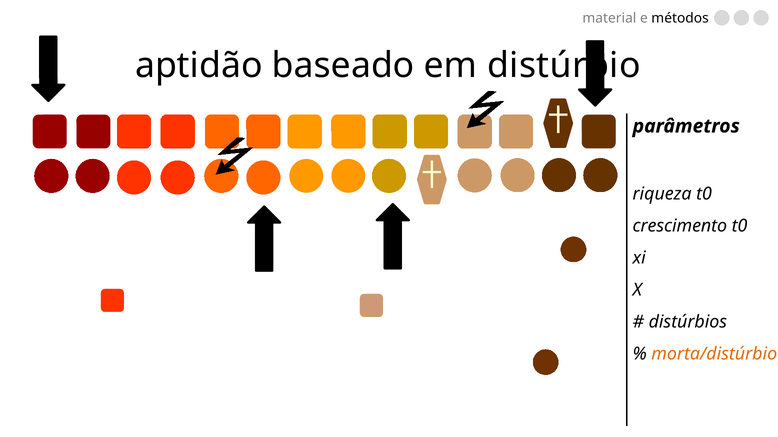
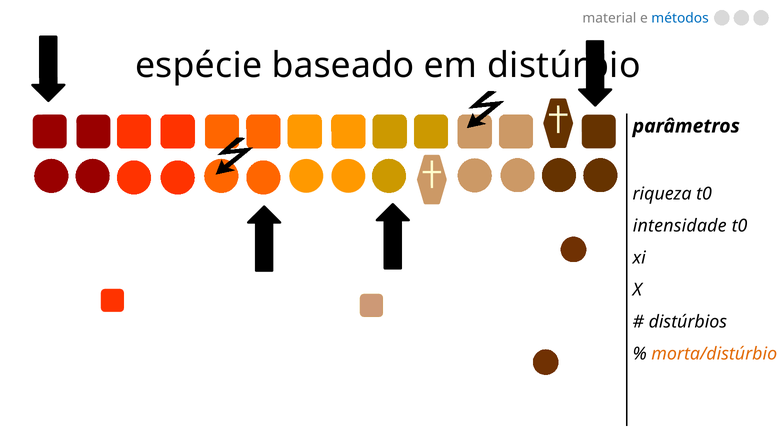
métodos colour: black -> blue
aptidão: aptidão -> espécie
crescimento: crescimento -> intensidade
